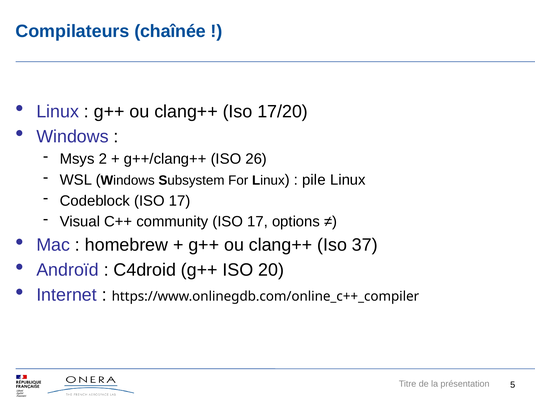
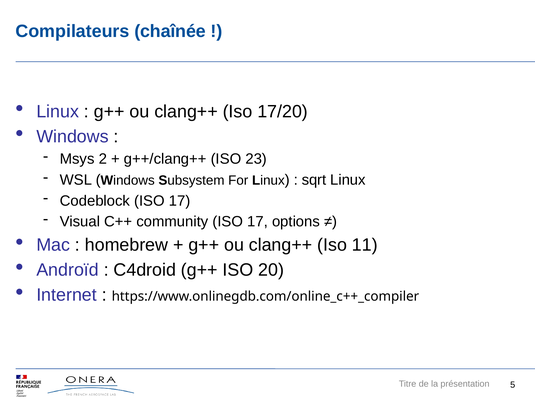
26: 26 -> 23
pile: pile -> sqrt
37: 37 -> 11
